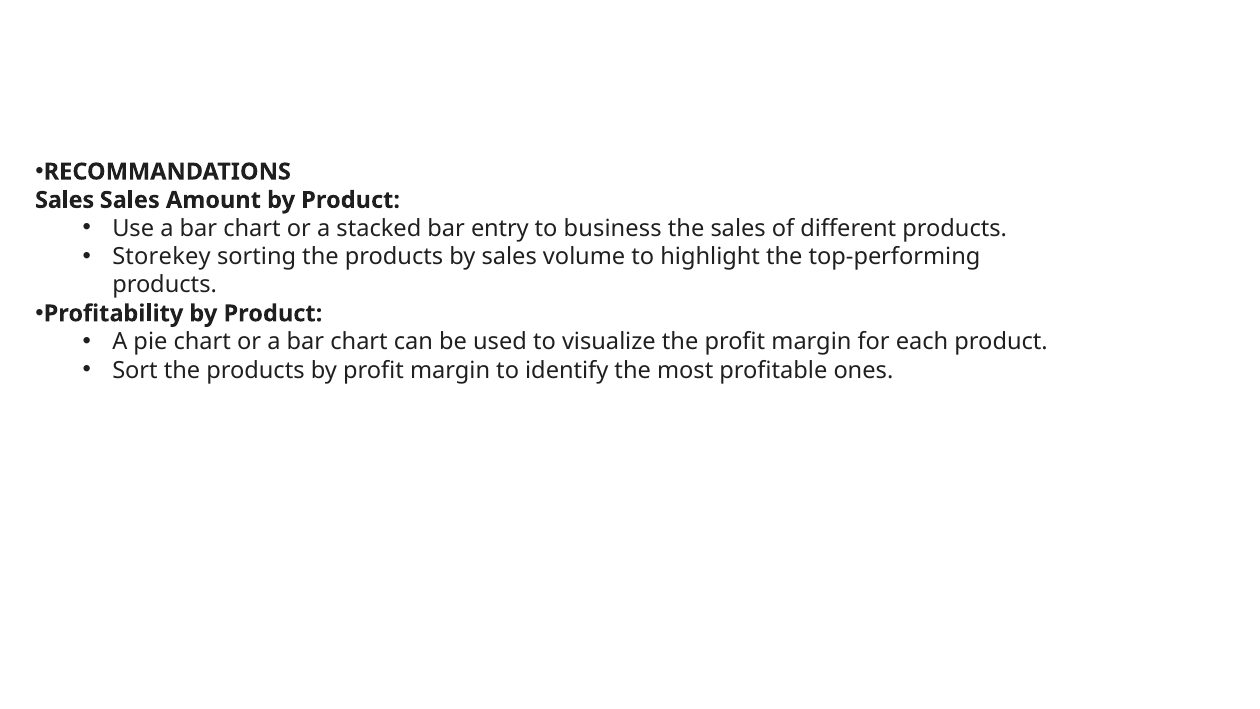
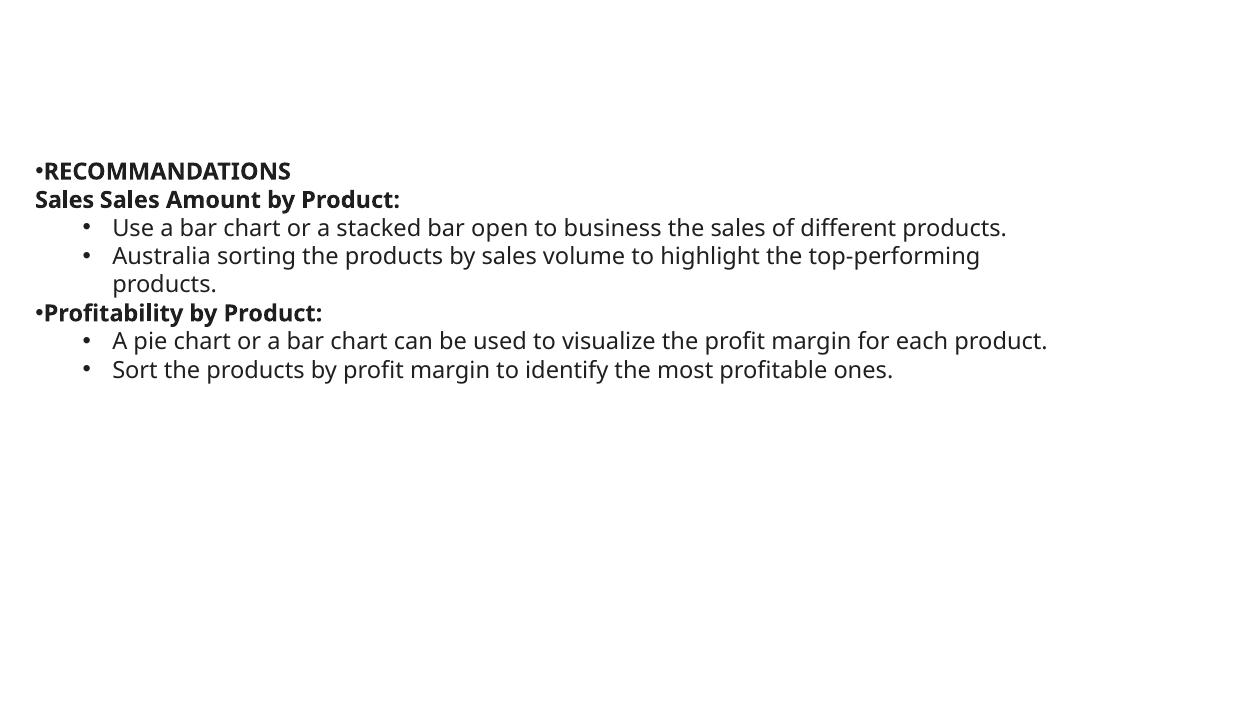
entry: entry -> open
Storekey: Storekey -> Australia
